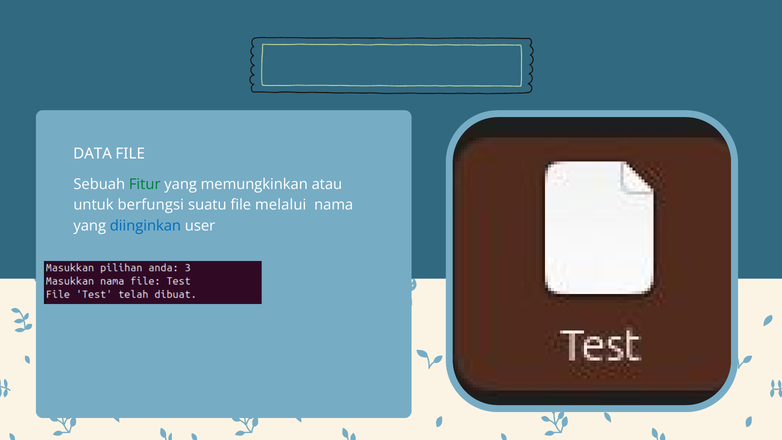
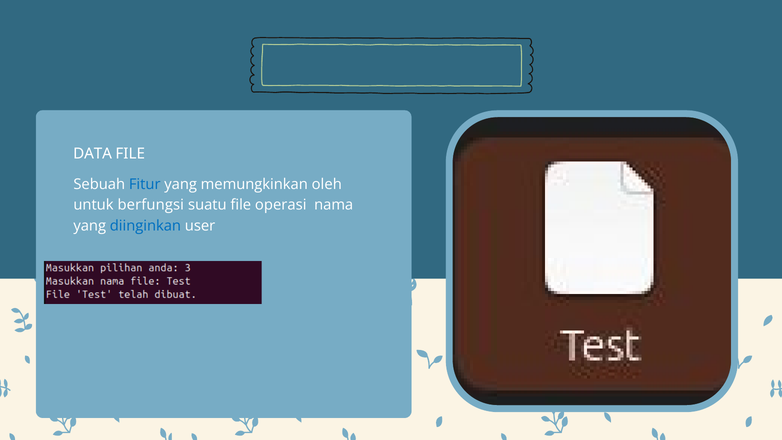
Fitur at (145, 184) colour: green -> blue
atau: atau -> oleh
melalui: melalui -> operasi
